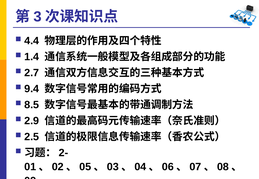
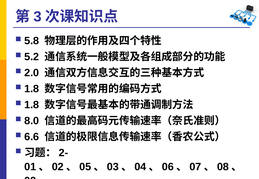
4.4: 4.4 -> 5.8
1.4: 1.4 -> 5.2
2.7: 2.7 -> 2.0
9.4 at (32, 89): 9.4 -> 1.8
8.5 at (32, 105): 8.5 -> 1.8
2.9: 2.9 -> 8.0
2.5: 2.5 -> 6.6
